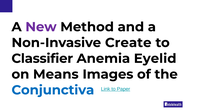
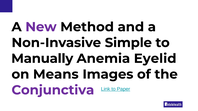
Create: Create -> Simple
Classifier: Classifier -> Manually
Conjunctiva colour: blue -> purple
